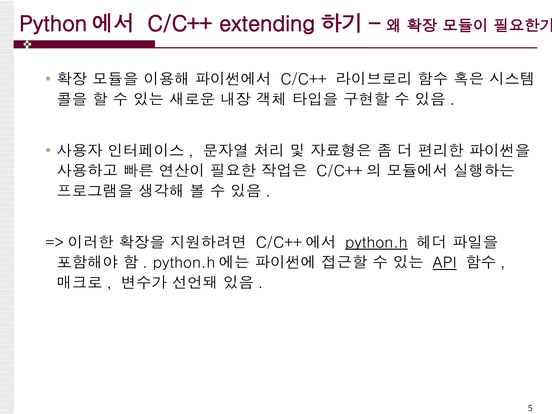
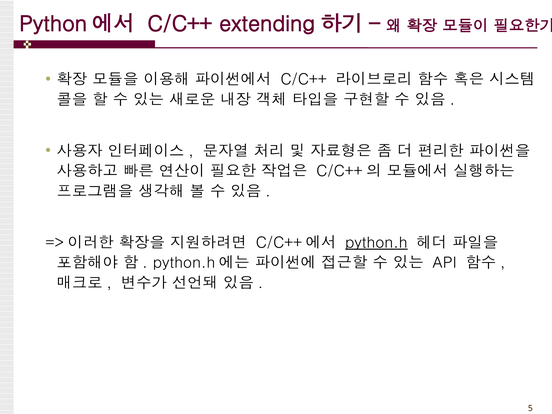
API underline: present -> none
